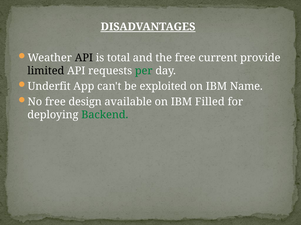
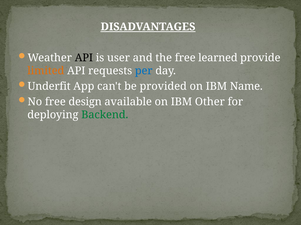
total: total -> user
current: current -> learned
limited colour: black -> orange
per colour: green -> blue
exploited: exploited -> provided
Filled: Filled -> Other
